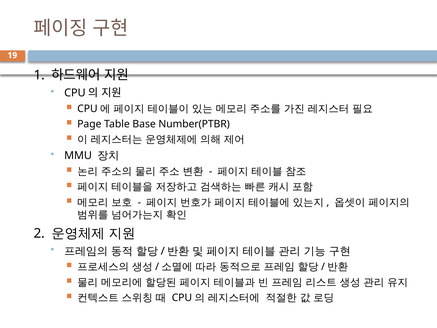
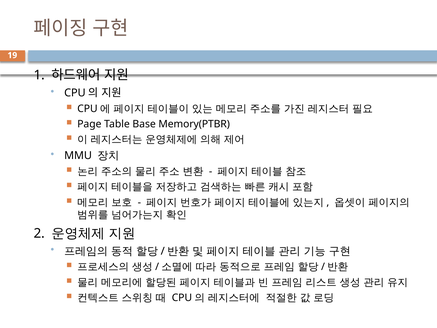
Number(PTBR: Number(PTBR -> Memory(PTBR
